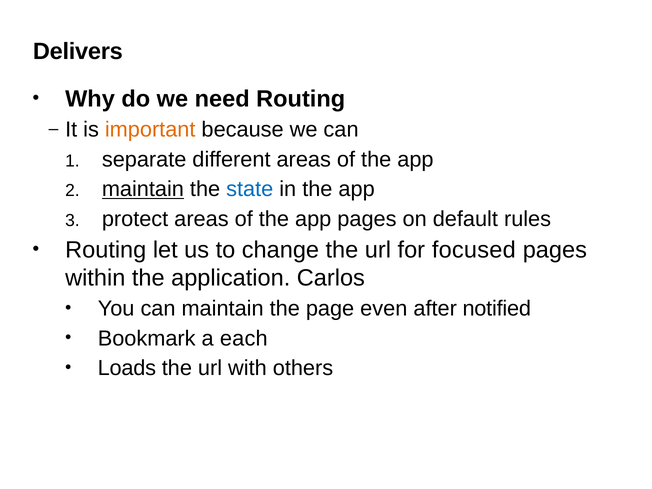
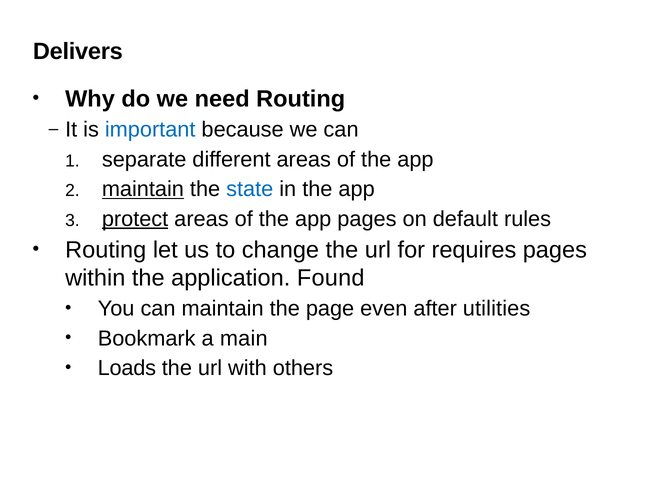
important colour: orange -> blue
protect underline: none -> present
focused: focused -> requires
Carlos: Carlos -> Found
notified: notified -> utilities
each: each -> main
